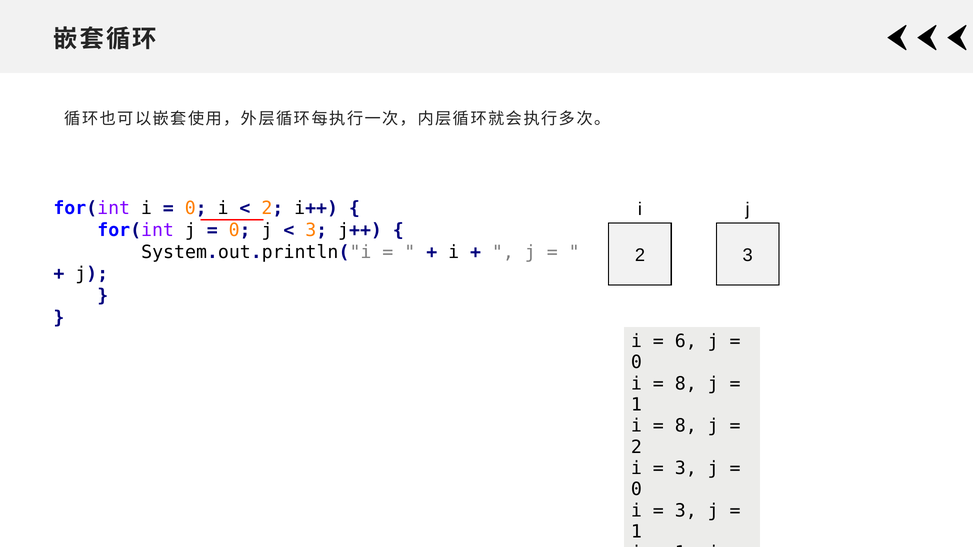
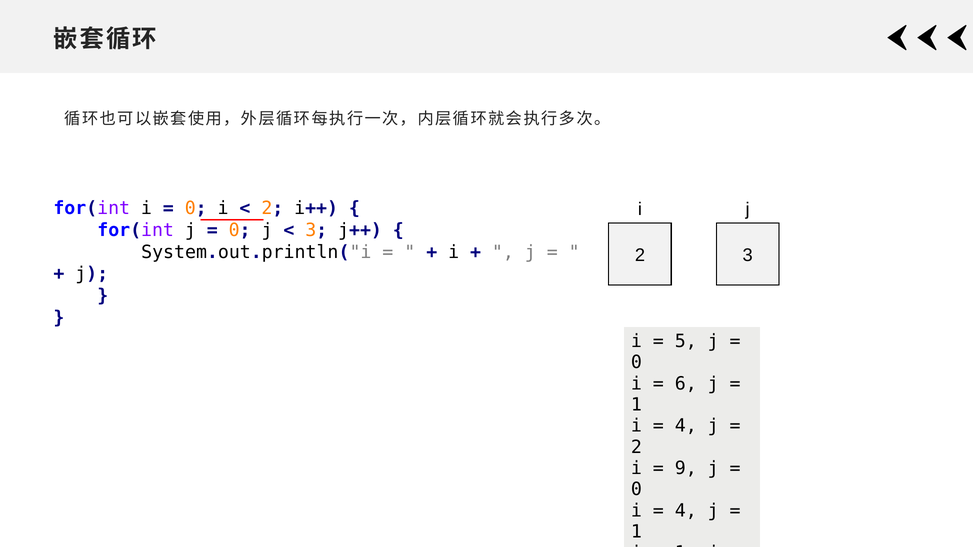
6: 6 -> 5
8 at (686, 384): 8 -> 6
8 at (686, 426): 8 -> 4
3 at (686, 468): 3 -> 9
3 at (686, 511): 3 -> 4
